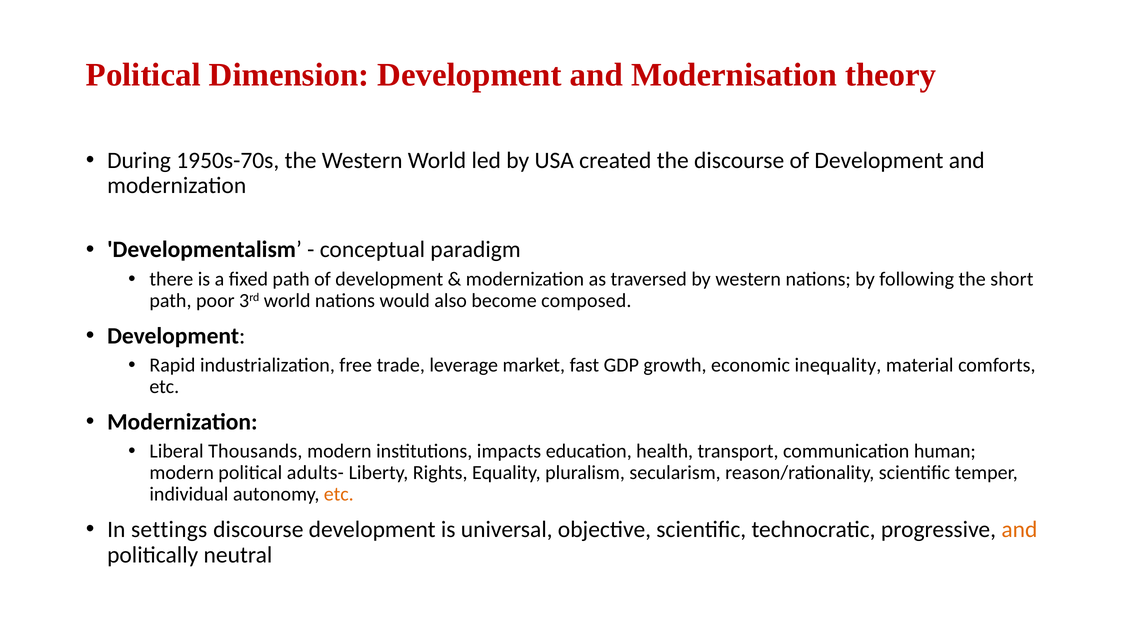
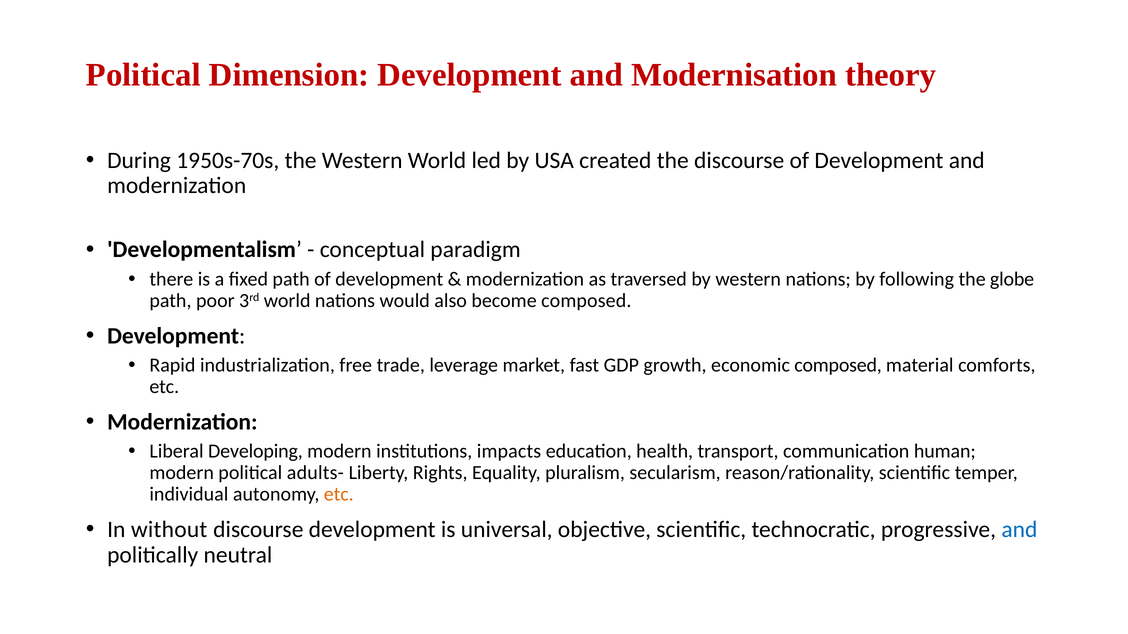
short: short -> globe
economic inequality: inequality -> composed
Thousands: Thousands -> Developing
settings: settings -> without
and at (1019, 530) colour: orange -> blue
